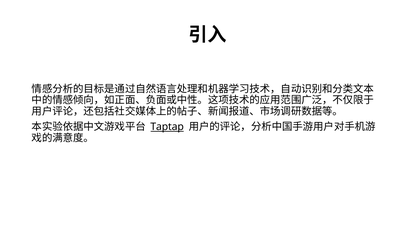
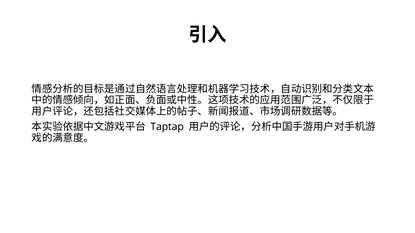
Taptap underline: present -> none
